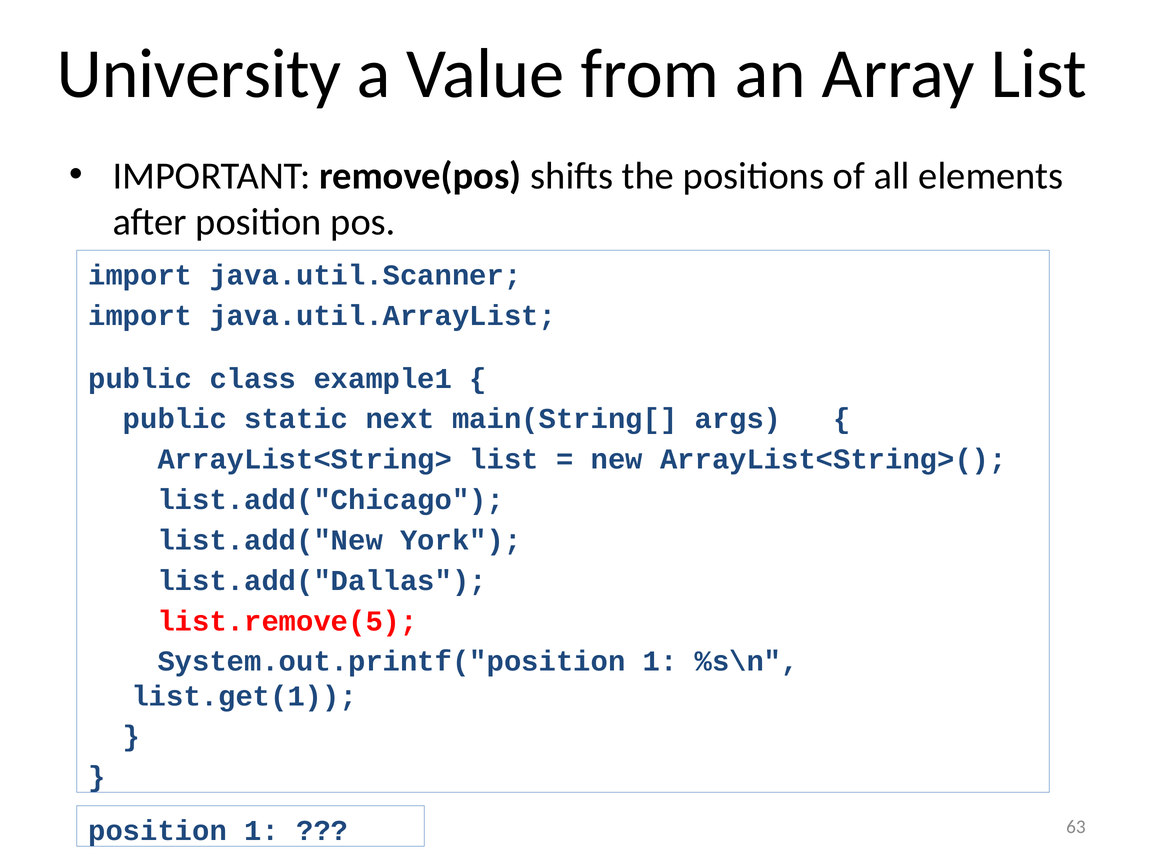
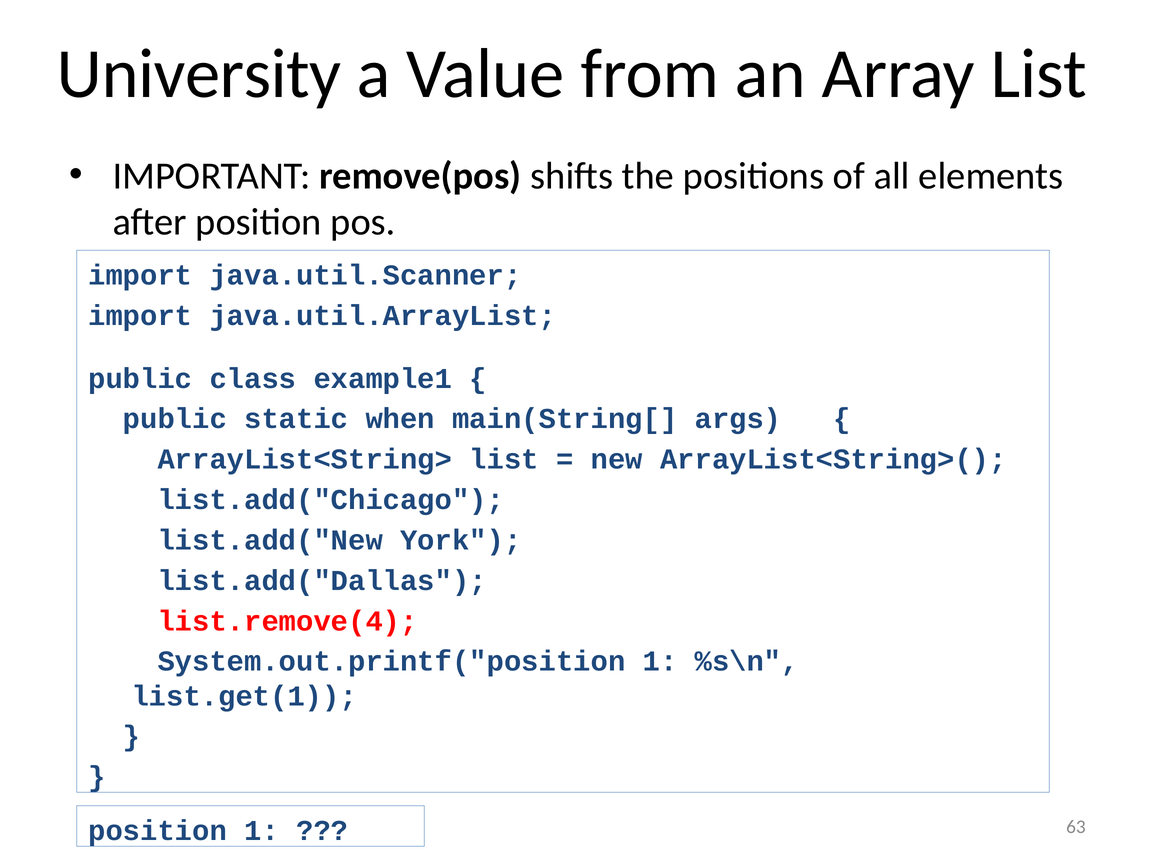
next: next -> when
list.remove(5: list.remove(5 -> list.remove(4
